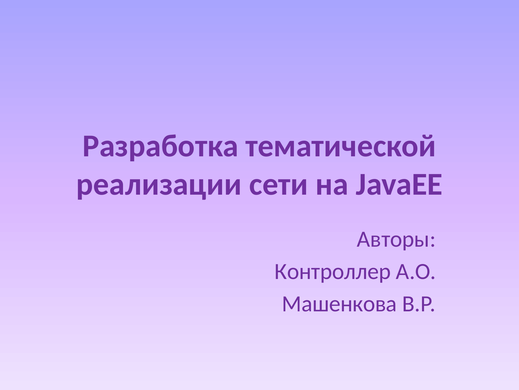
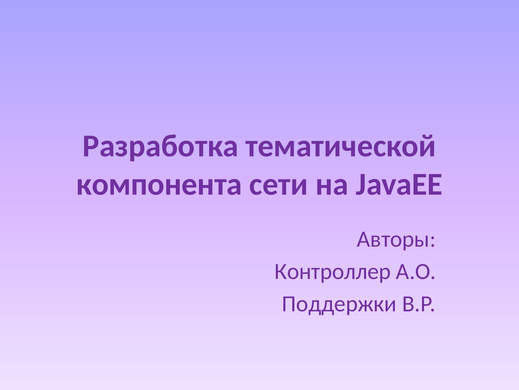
реализации: реализации -> компонента
Машенкова: Машенкова -> Поддержки
